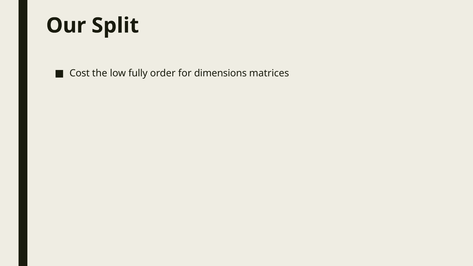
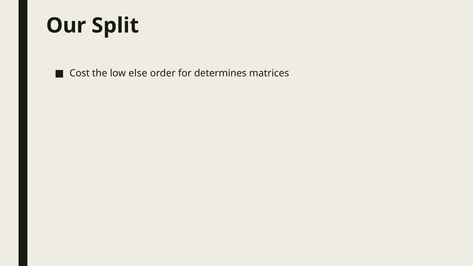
fully: fully -> else
dimensions: dimensions -> determines
